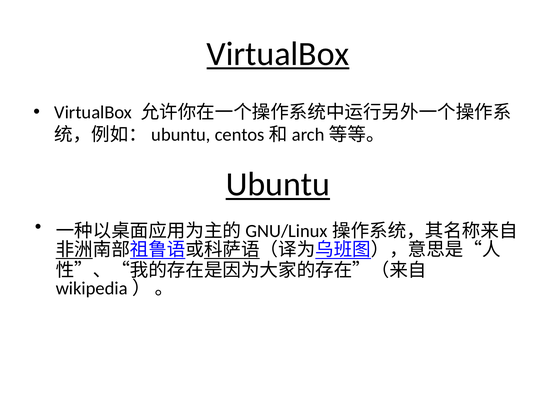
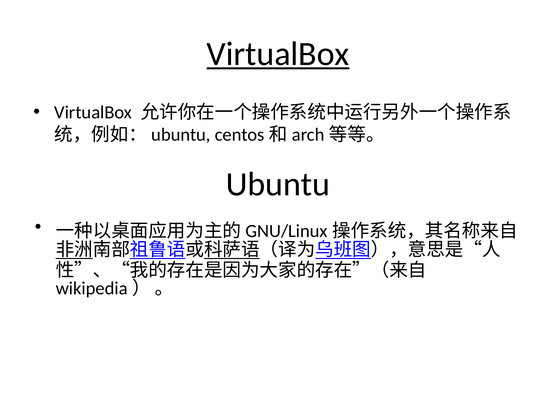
Ubuntu underline: present -> none
